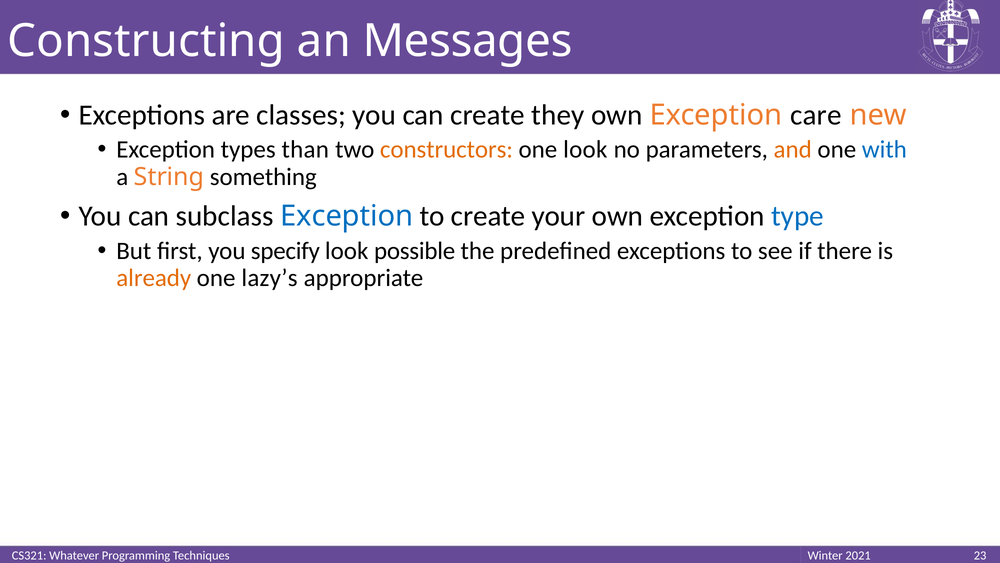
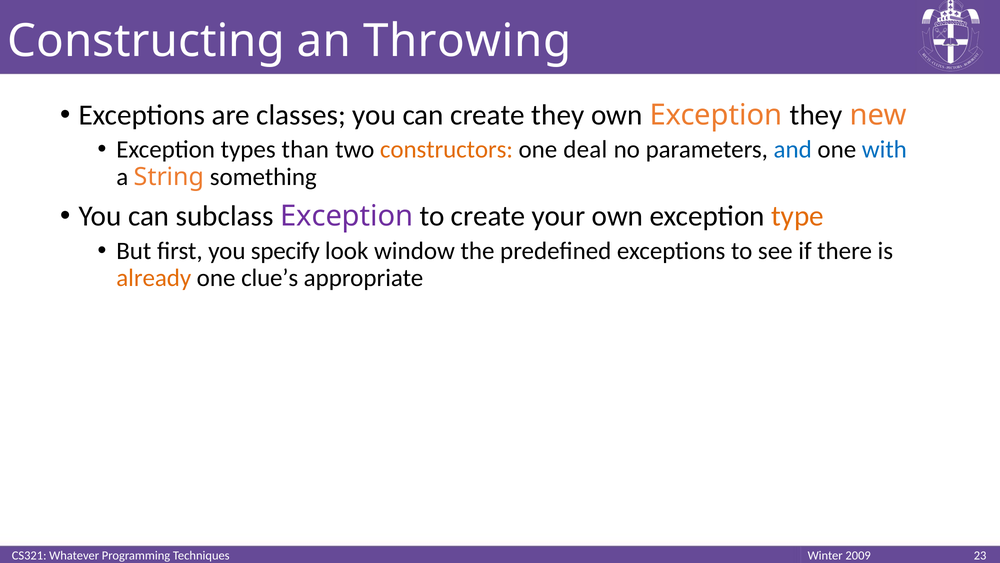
Messages: Messages -> Throwing
Exception care: care -> they
one look: look -> deal
and colour: orange -> blue
Exception at (347, 216) colour: blue -> purple
type colour: blue -> orange
possible: possible -> window
lazy’s: lazy’s -> clue’s
2021: 2021 -> 2009
